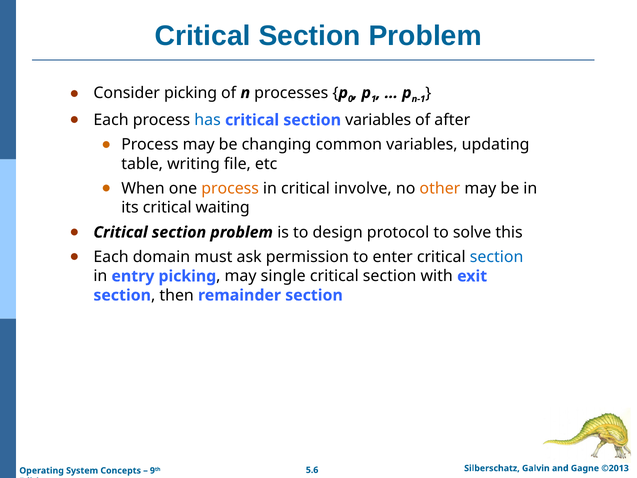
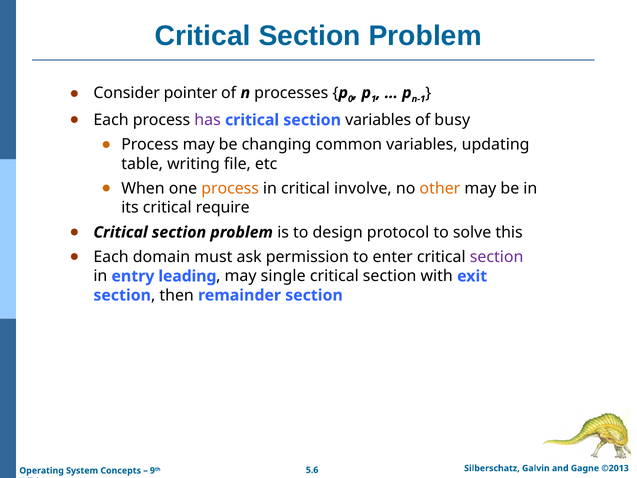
Consider picking: picking -> pointer
has colour: blue -> purple
after: after -> busy
waiting: waiting -> require
section at (497, 257) colour: blue -> purple
entry picking: picking -> leading
